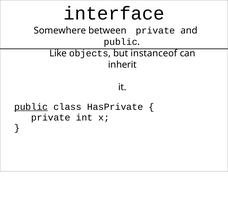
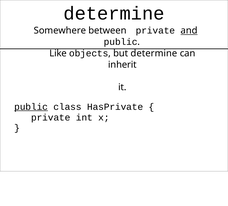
interface at (114, 13): interface -> determine
and underline: none -> present
but instanceof: instanceof -> determine
